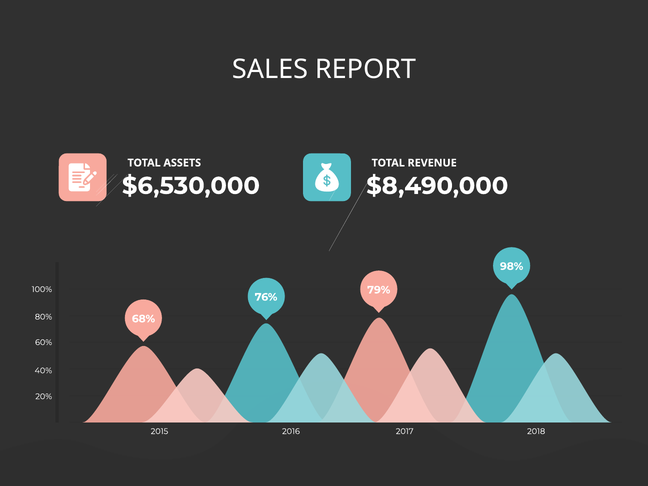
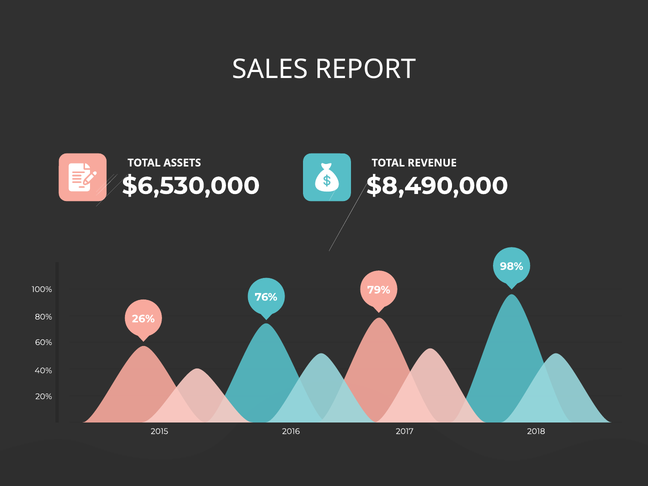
68%: 68% -> 26%
